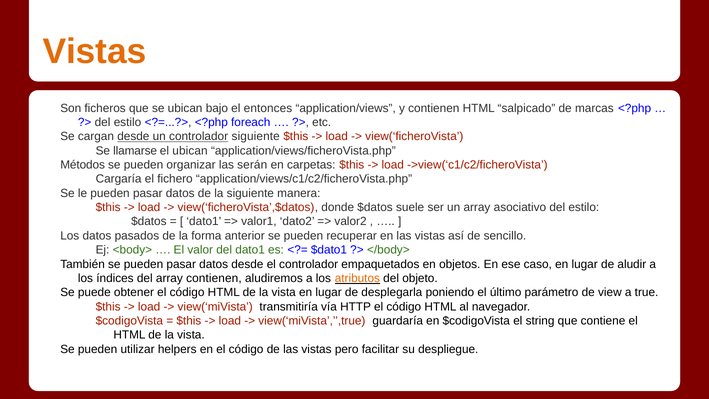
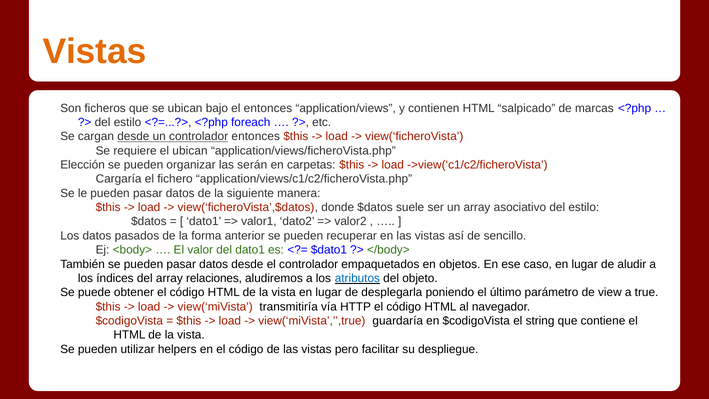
controlador siguiente: siguiente -> entonces
llamarse: llamarse -> requiere
Métodos: Métodos -> Elección
array contienen: contienen -> relaciones
atributos colour: orange -> blue
